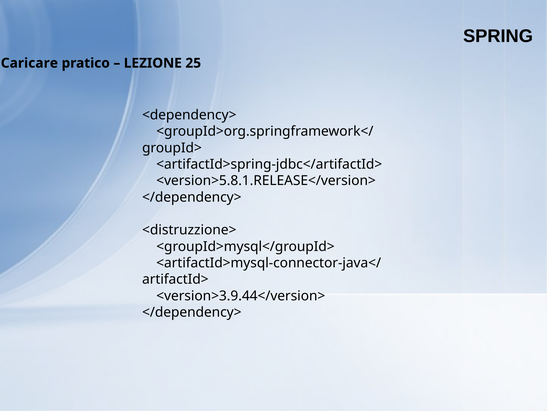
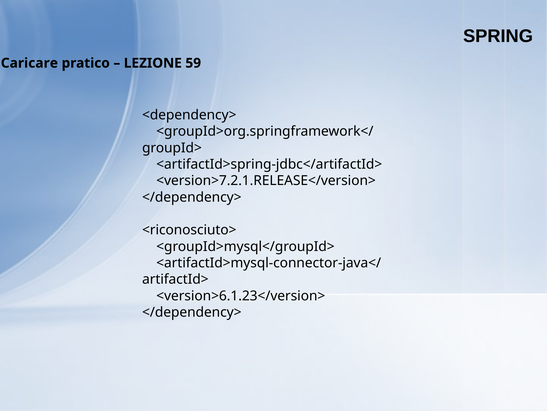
25: 25 -> 59
<version>5.8.1.RELEASE</version>: <version>5.8.1.RELEASE</version> -> <version>7.2.1.RELEASE</version>
<distruzzione>: <distruzzione> -> <riconosciuto>
<version>3.9.44</version>: <version>3.9.44</version> -> <version>6.1.23</version>
